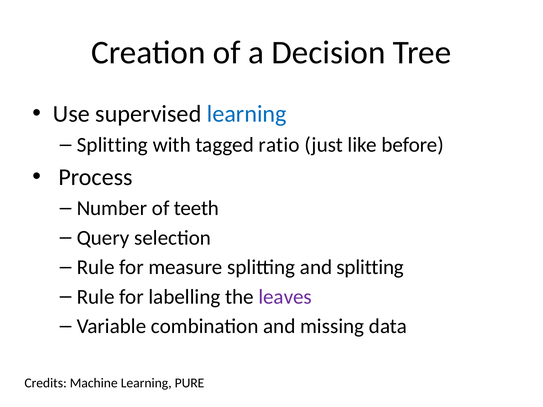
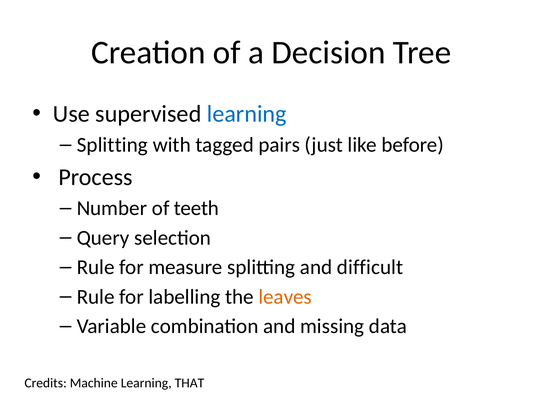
ratio: ratio -> pairs
and splitting: splitting -> difficult
leaves colour: purple -> orange
PURE: PURE -> THAT
